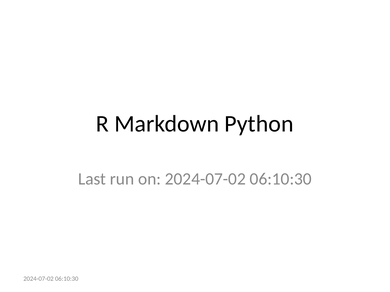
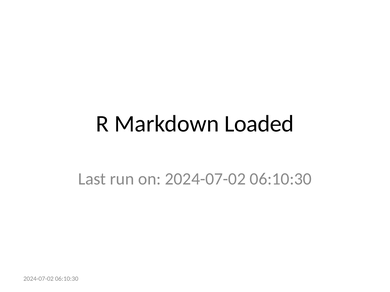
Python: Python -> Loaded
